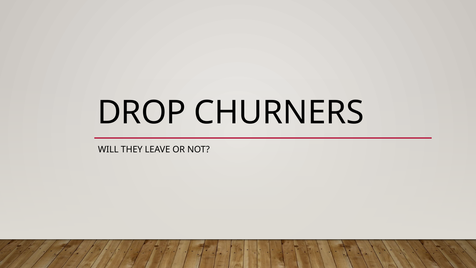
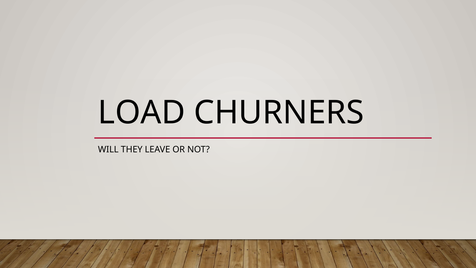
DROP: DROP -> LOAD
